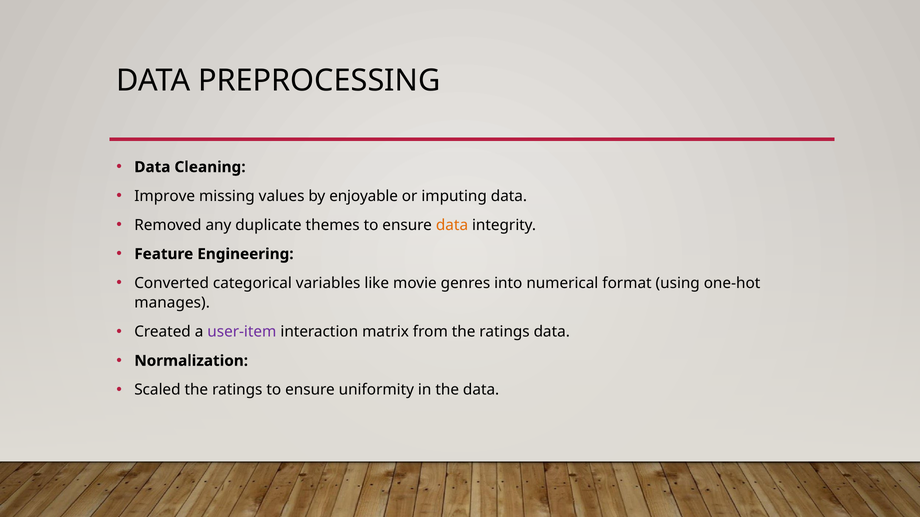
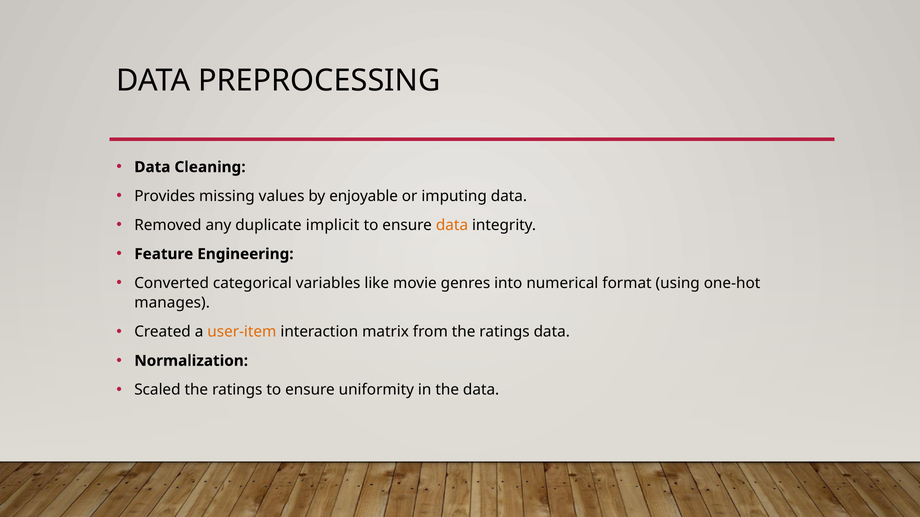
Improve: Improve -> Provides
themes: themes -> implicit
user-item colour: purple -> orange
